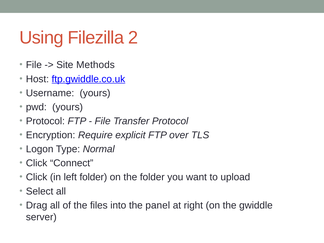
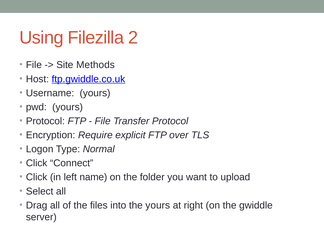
left folder: folder -> name
the panel: panel -> yours
